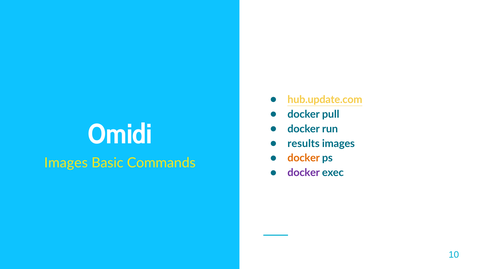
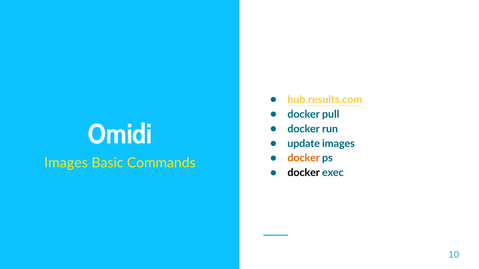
hub.update.com: hub.update.com -> hub.results.com
results: results -> update
docker at (304, 173) colour: purple -> black
